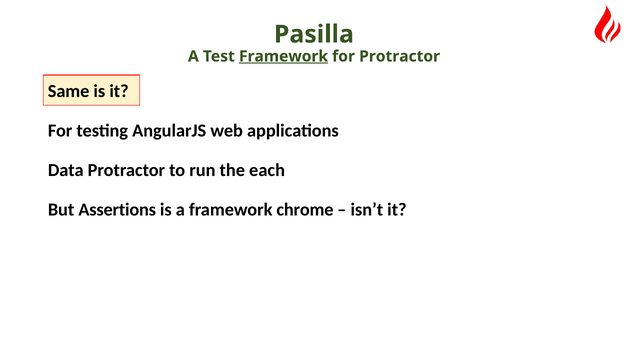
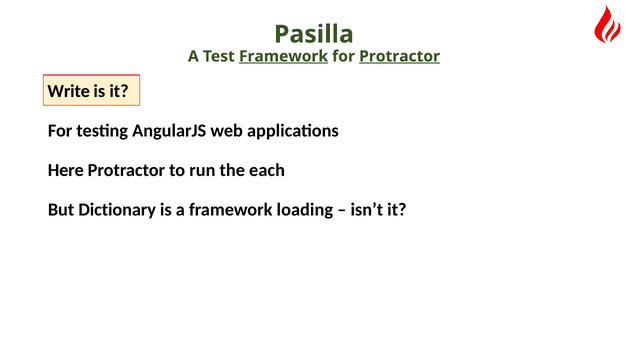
Protractor at (400, 56) underline: none -> present
Same: Same -> Write
Data: Data -> Here
Assertions: Assertions -> Dictionary
chrome: chrome -> loading
